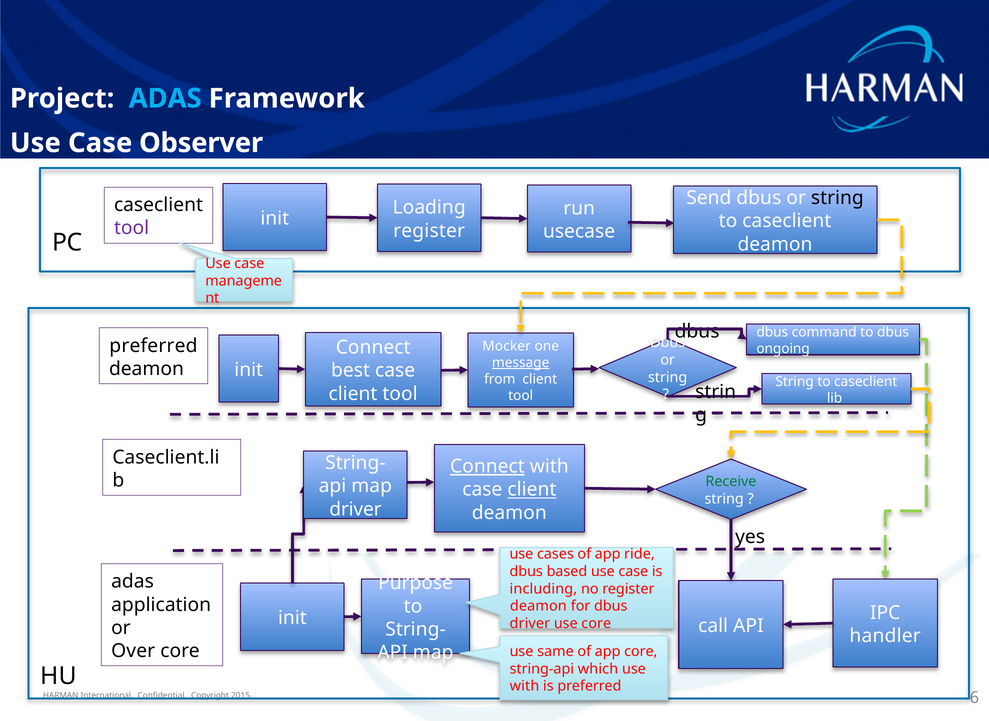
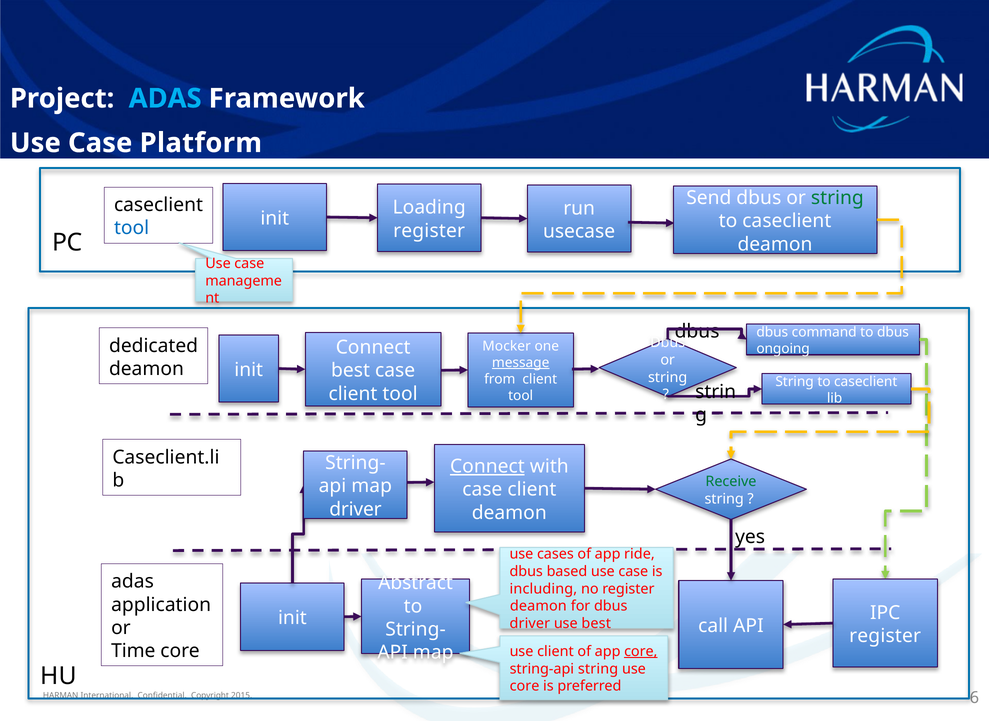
Observer: Observer -> Platform
string at (837, 198) colour: black -> green
tool at (132, 228) colour: purple -> blue
preferred at (153, 345): preferred -> dedicated
client at (532, 489) underline: present -> none
Purpose: Purpose -> Abstract
use core: core -> best
handler at (885, 636): handler -> register
Over: Over -> Time
use same: same -> client
core at (641, 651) underline: none -> present
string-api which: which -> string
with at (525, 686): with -> core
